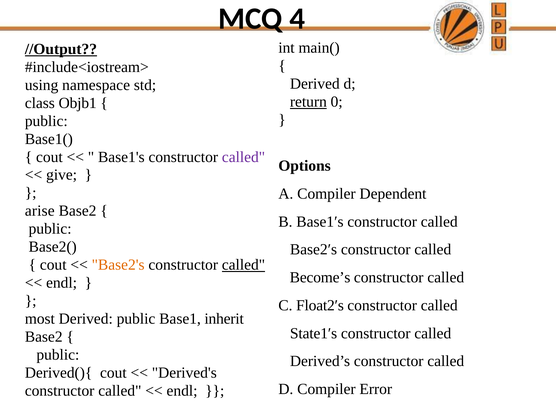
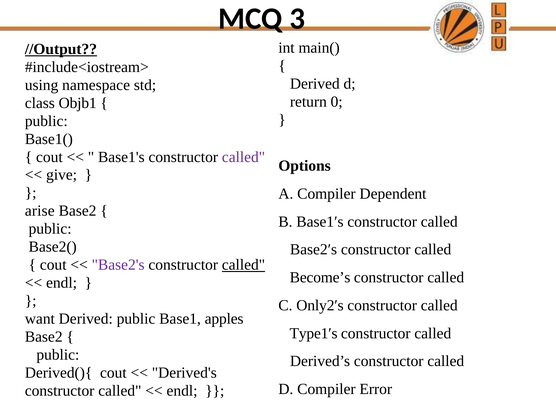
4: 4 -> 3
return underline: present -> none
Base2's colour: orange -> purple
Float2′s: Float2′s -> Only2′s
most: most -> want
inherit: inherit -> apples
State1′s: State1′s -> Type1′s
